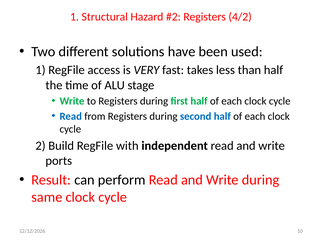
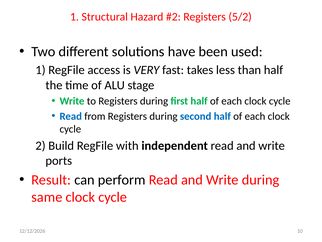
4/2: 4/2 -> 5/2
